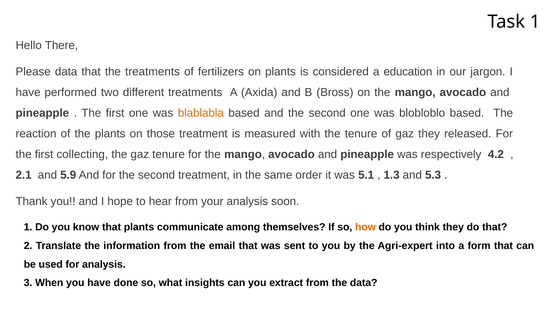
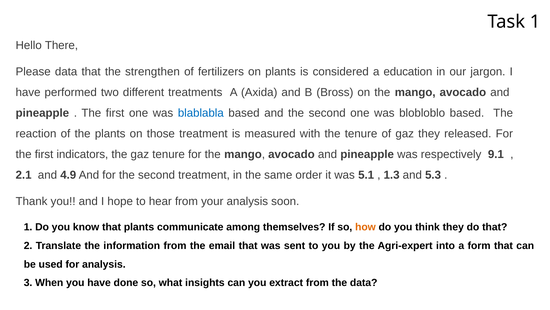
the treatments: treatments -> strengthen
blablabla colour: orange -> blue
collecting: collecting -> indicators
4.2: 4.2 -> 9.1
5.9: 5.9 -> 4.9
